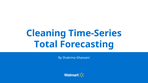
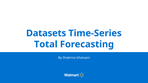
Cleaning: Cleaning -> Datasets
